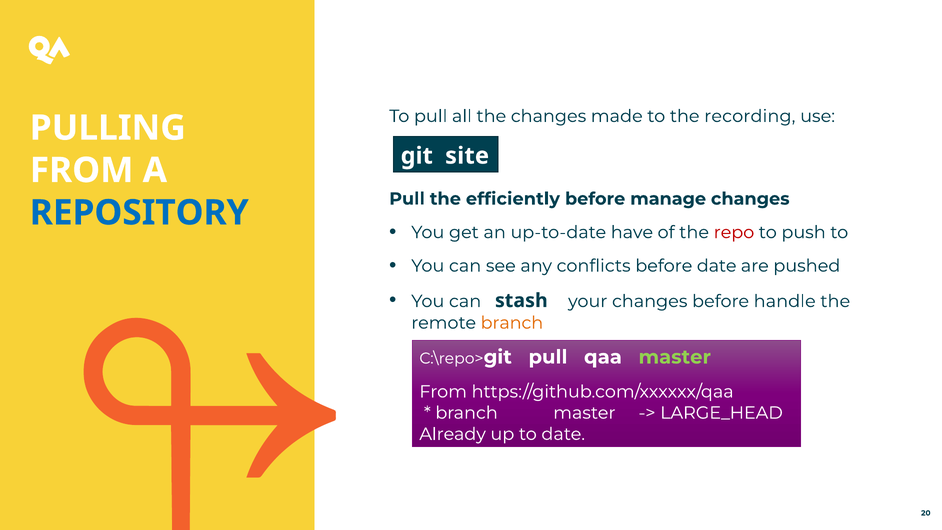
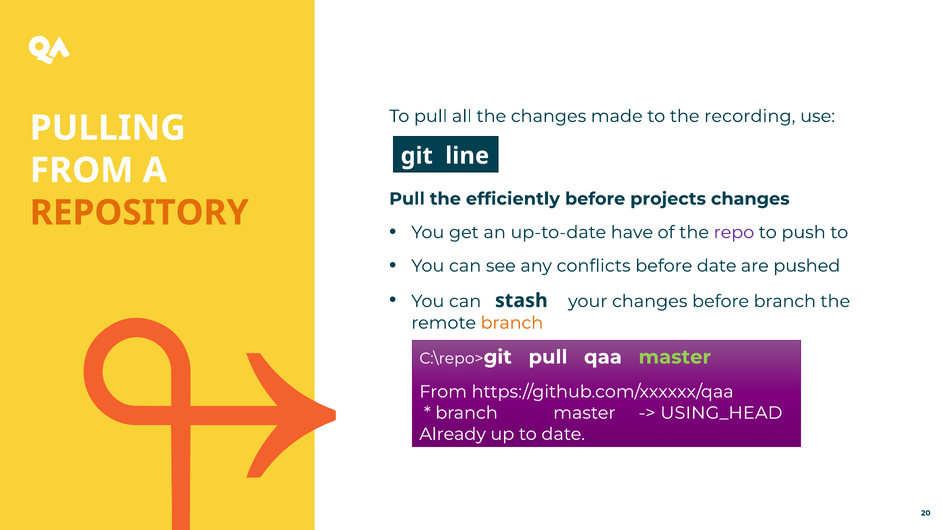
site: site -> line
manage: manage -> projects
REPOSITORY colour: blue -> orange
repo colour: red -> purple
before handle: handle -> branch
LARGE_HEAD: LARGE_HEAD -> USING_HEAD
